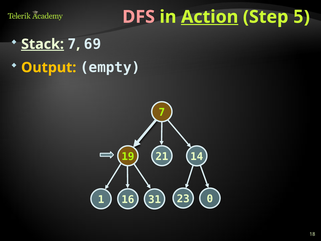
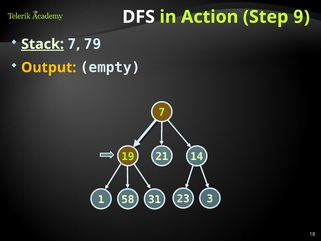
DFS colour: pink -> white
Action underline: present -> none
5: 5 -> 9
69: 69 -> 79
0: 0 -> 3
16: 16 -> 58
